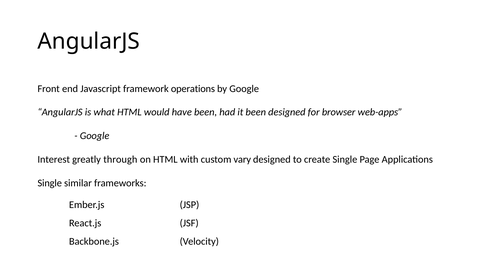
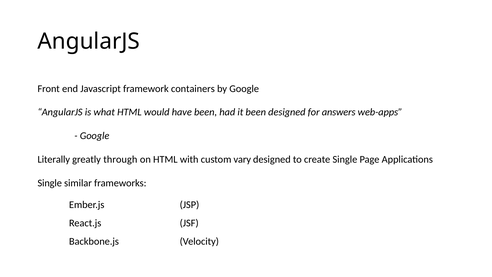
operations: operations -> containers
browser: browser -> answers
Interest: Interest -> Literally
